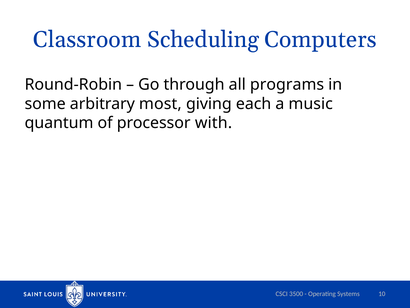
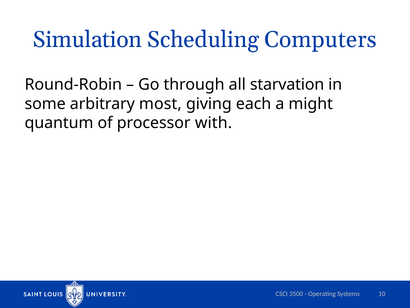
Classroom: Classroom -> Simulation
programs: programs -> starvation
music: music -> might
